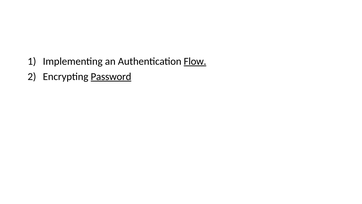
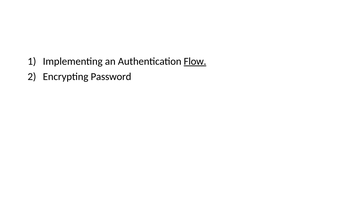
Password underline: present -> none
